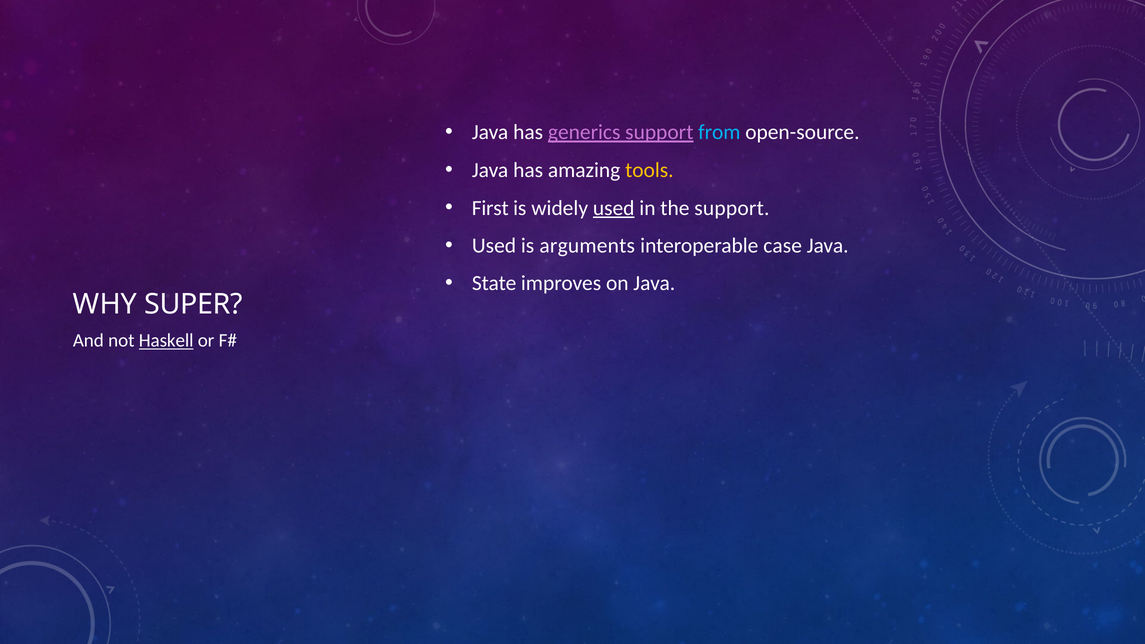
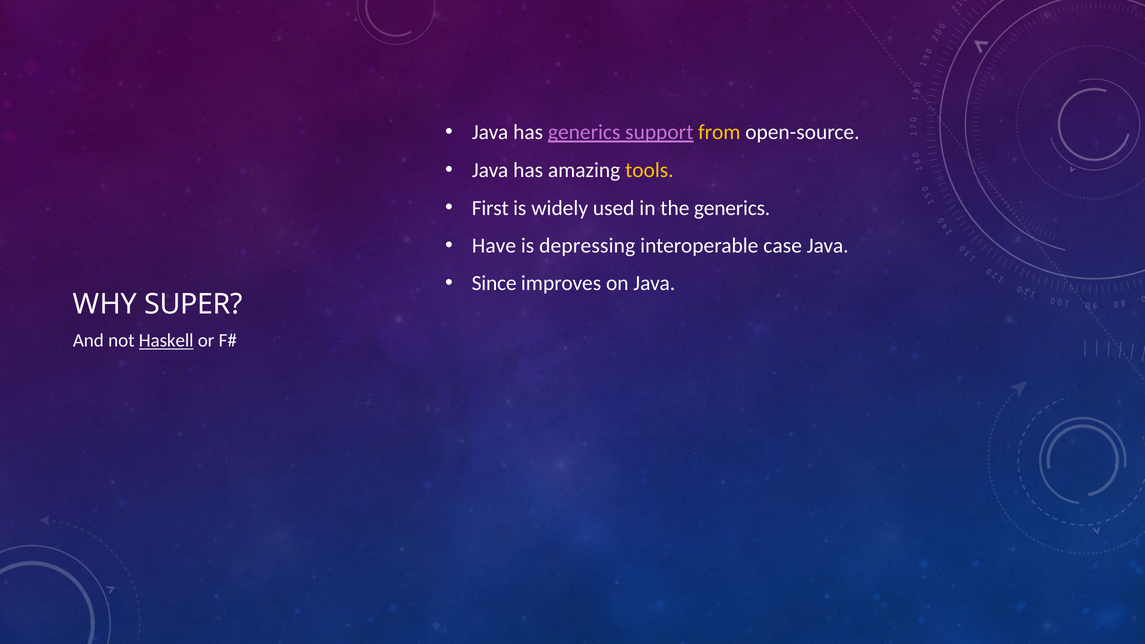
from colour: light blue -> yellow
used at (614, 208) underline: present -> none
the support: support -> generics
Used at (494, 246): Used -> Have
arguments: arguments -> depressing
State: State -> Since
